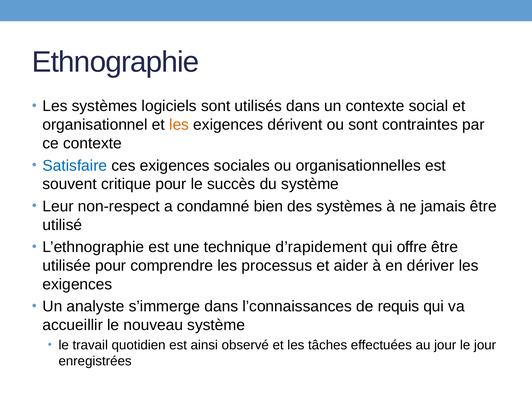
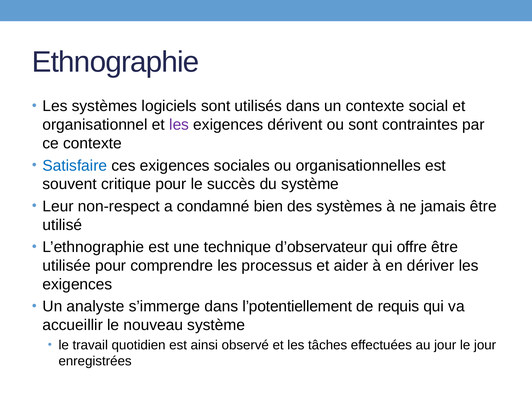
les at (179, 125) colour: orange -> purple
d’rapidement: d’rapidement -> d’observateur
l’connaissances: l’connaissances -> l’potentiellement
